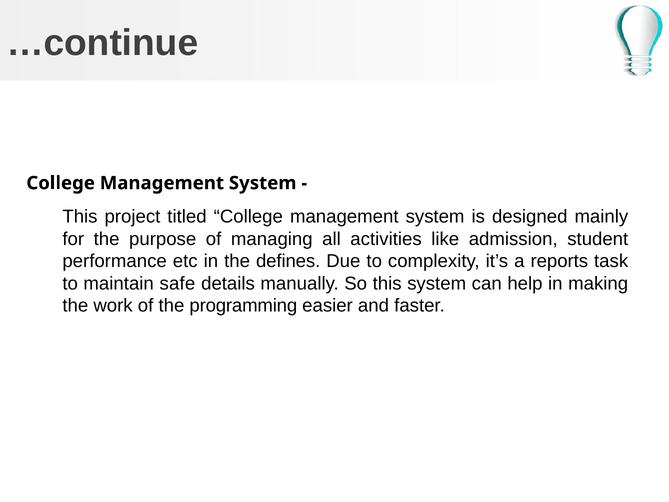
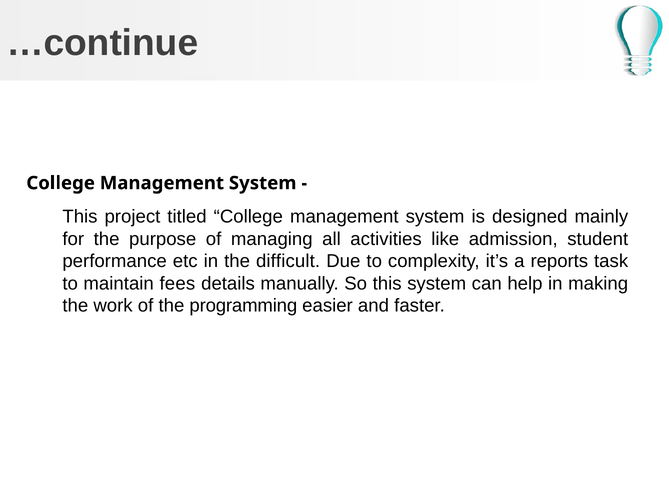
defines: defines -> difficult
safe: safe -> fees
